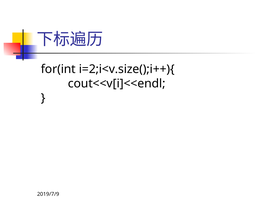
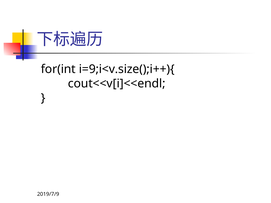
i=2;i<v.size();i++){: i=2;i<v.size();i++){ -> i=9;i<v.size();i++){
